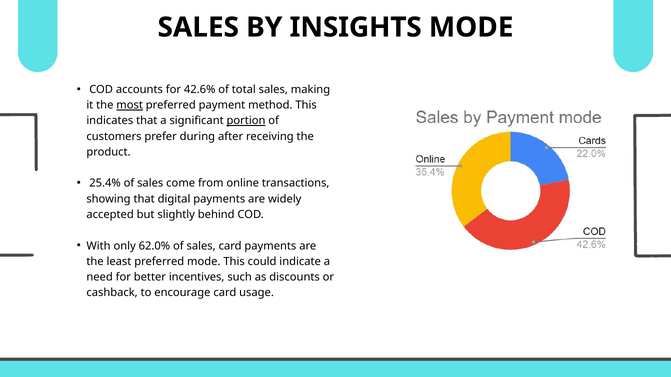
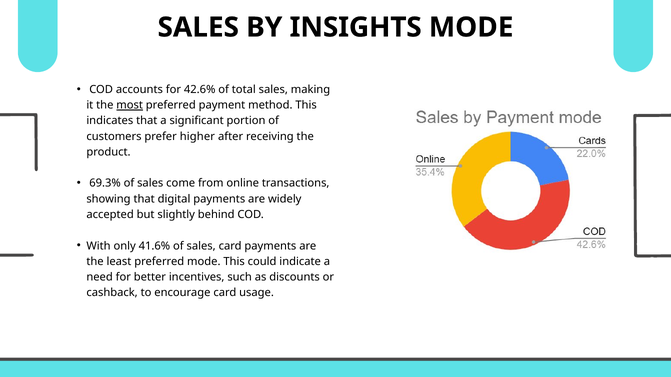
portion underline: present -> none
during: during -> higher
25.4%: 25.4% -> 69.3%
62.0%: 62.0% -> 41.6%
